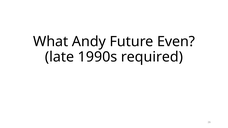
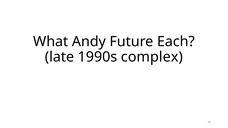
Even: Even -> Each
required: required -> complex
